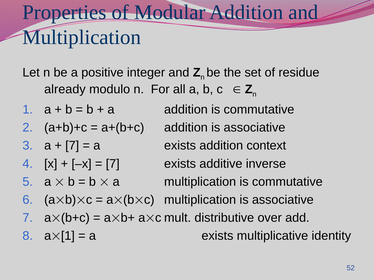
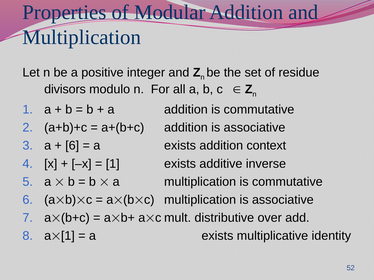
already: already -> divisors
7 at (72, 146): 7 -> 6
7 at (113, 164): 7 -> 1
